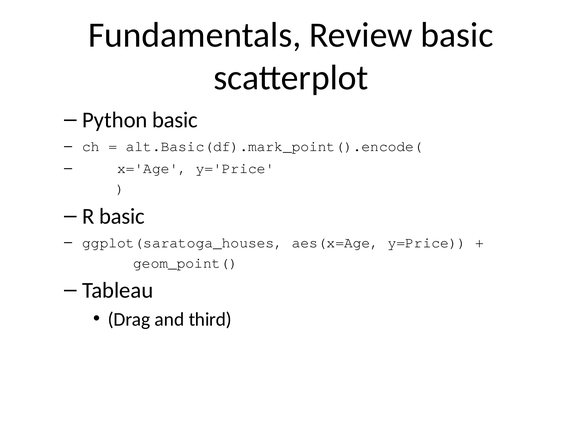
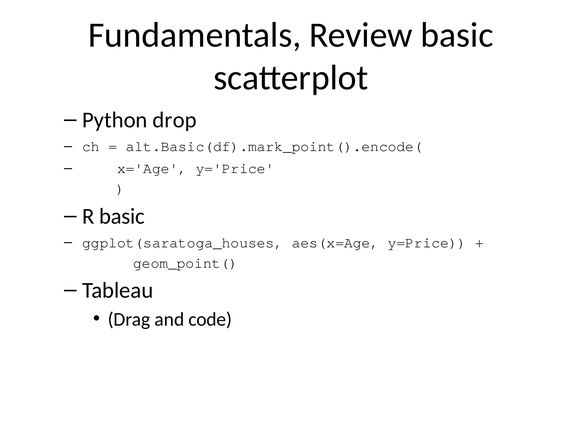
Python basic: basic -> drop
third: third -> code
